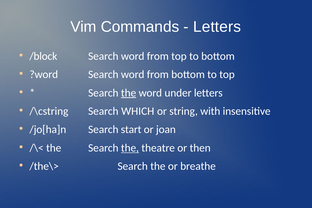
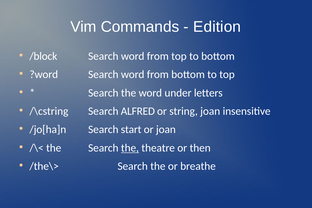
Letters at (217, 27): Letters -> Edition
the at (129, 93) underline: present -> none
WHICH: WHICH -> ALFRED
string with: with -> joan
